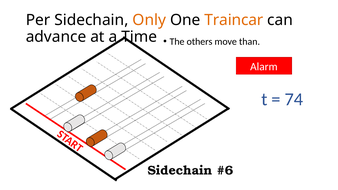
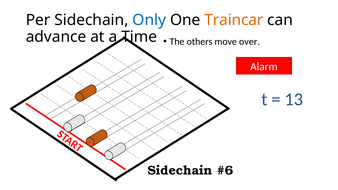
Only colour: orange -> blue
than: than -> over
74: 74 -> 13
